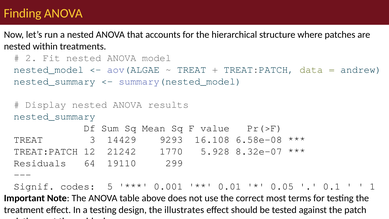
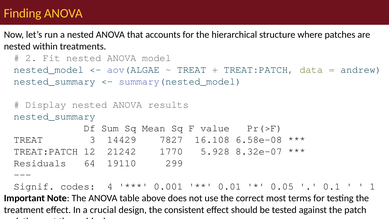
9293: 9293 -> 7827
5: 5 -> 4
a testing: testing -> crucial
illustrates: illustrates -> consistent
